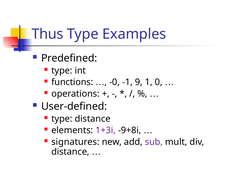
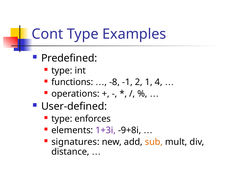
Thus: Thus -> Cont
-0: -0 -> -8
9: 9 -> 2
0: 0 -> 4
type distance: distance -> enforces
sub colour: purple -> orange
